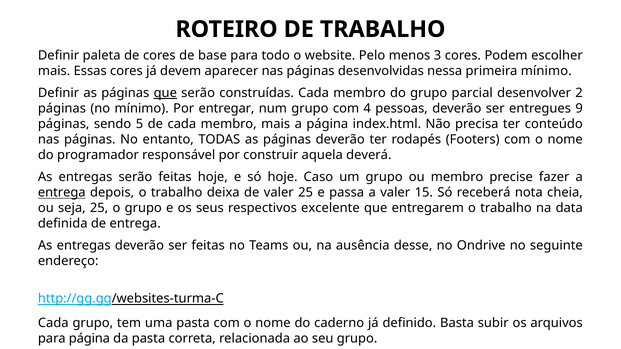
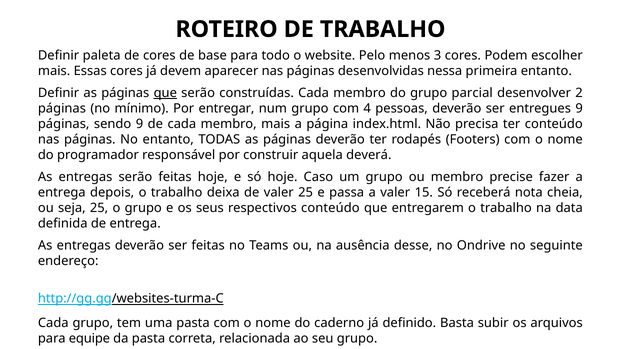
primeira mínimo: mínimo -> entanto
sendo 5: 5 -> 9
entrega at (62, 193) underline: present -> none
respectivos excelente: excelente -> conteúdo
para página: página -> equipe
